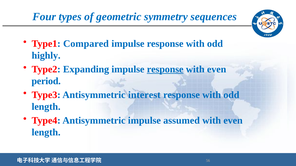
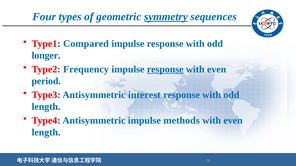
symmetry underline: none -> present
highly: highly -> longer
Expanding: Expanding -> Frequency
assumed: assumed -> methods
